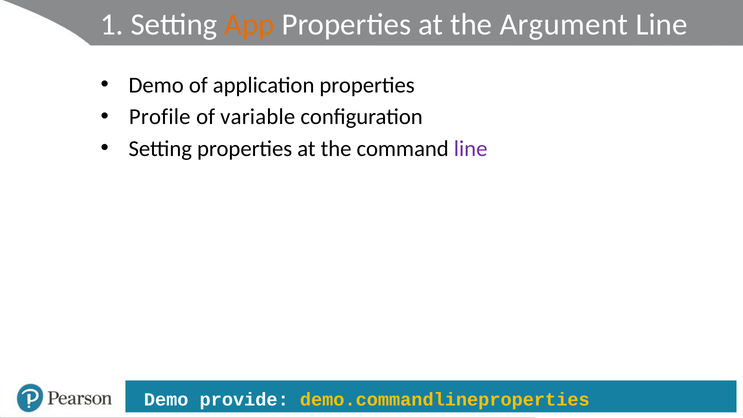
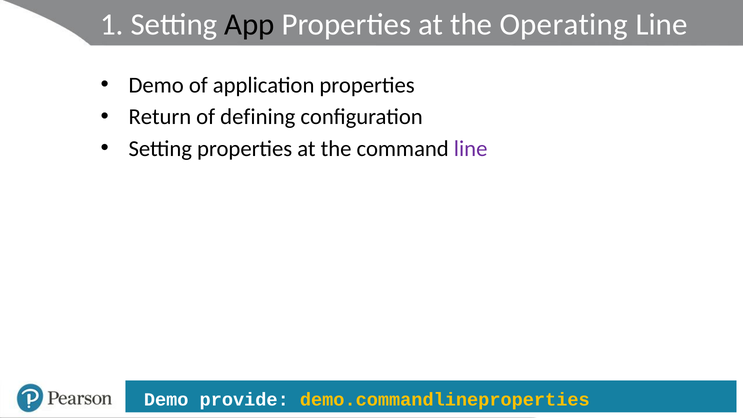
App colour: orange -> black
Argument: Argument -> Operating
Profile: Profile -> Return
variable: variable -> defining
